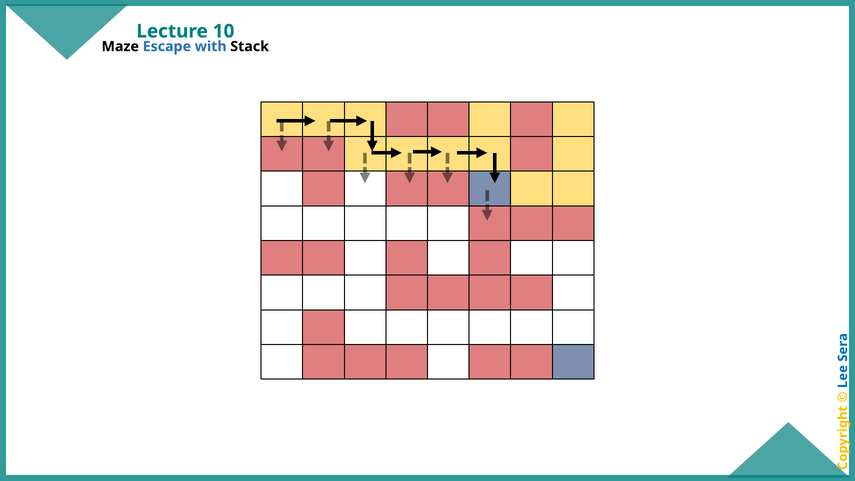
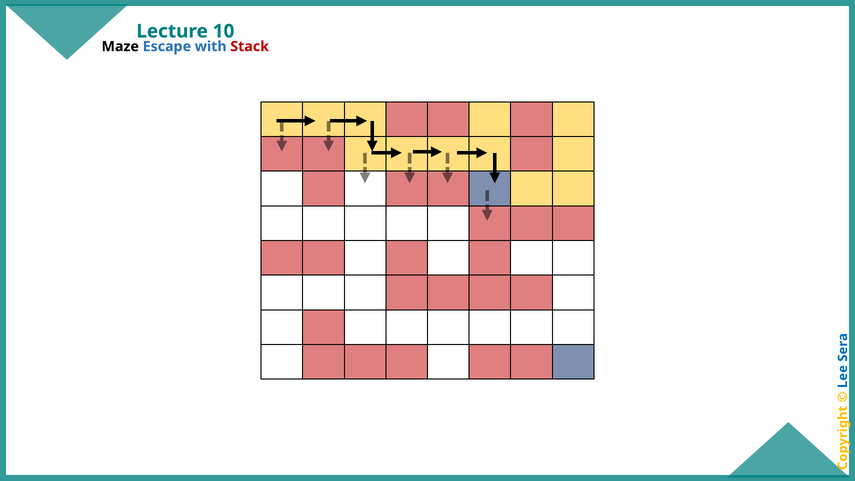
Stack colour: black -> red
